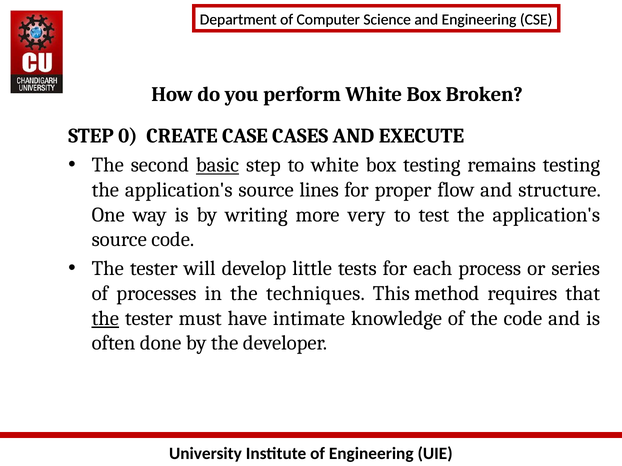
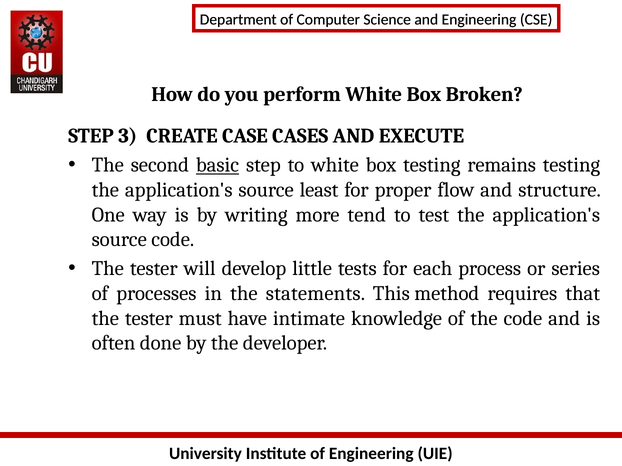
0: 0 -> 3
lines: lines -> least
very: very -> tend
techniques: techniques -> statements
the at (105, 319) underline: present -> none
